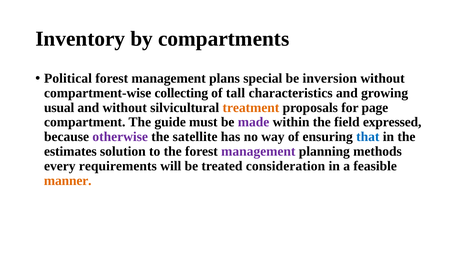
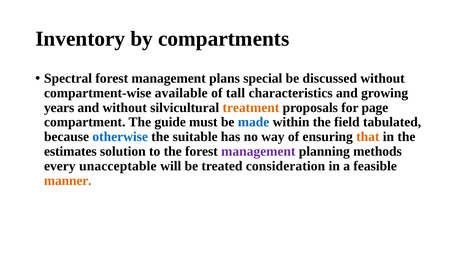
Political: Political -> Spectral
inversion: inversion -> discussed
collecting: collecting -> available
usual: usual -> years
made colour: purple -> blue
expressed: expressed -> tabulated
otherwise colour: purple -> blue
satellite: satellite -> suitable
that colour: blue -> orange
requirements: requirements -> unacceptable
